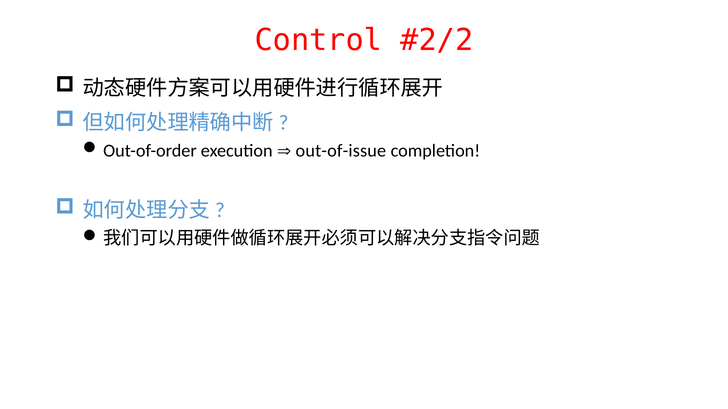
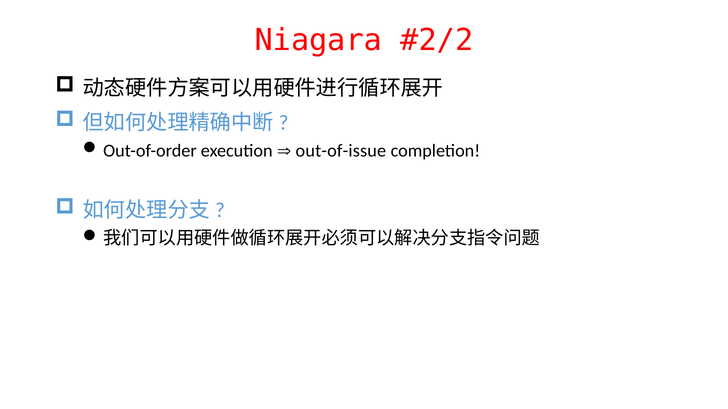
Control: Control -> Niagara
